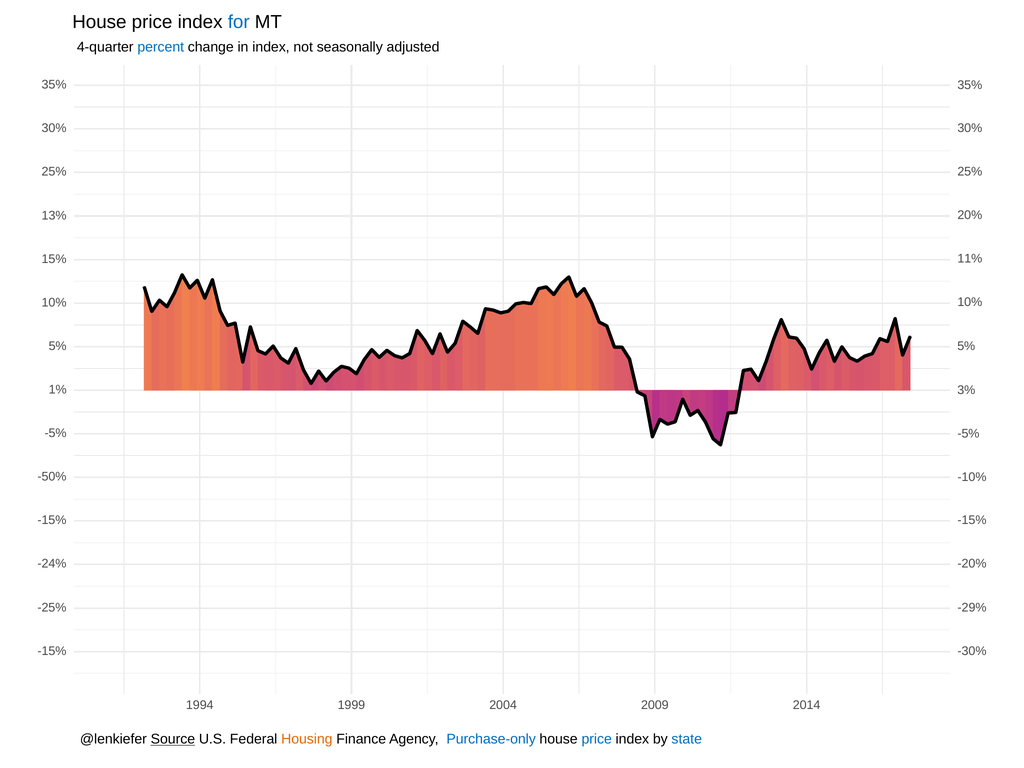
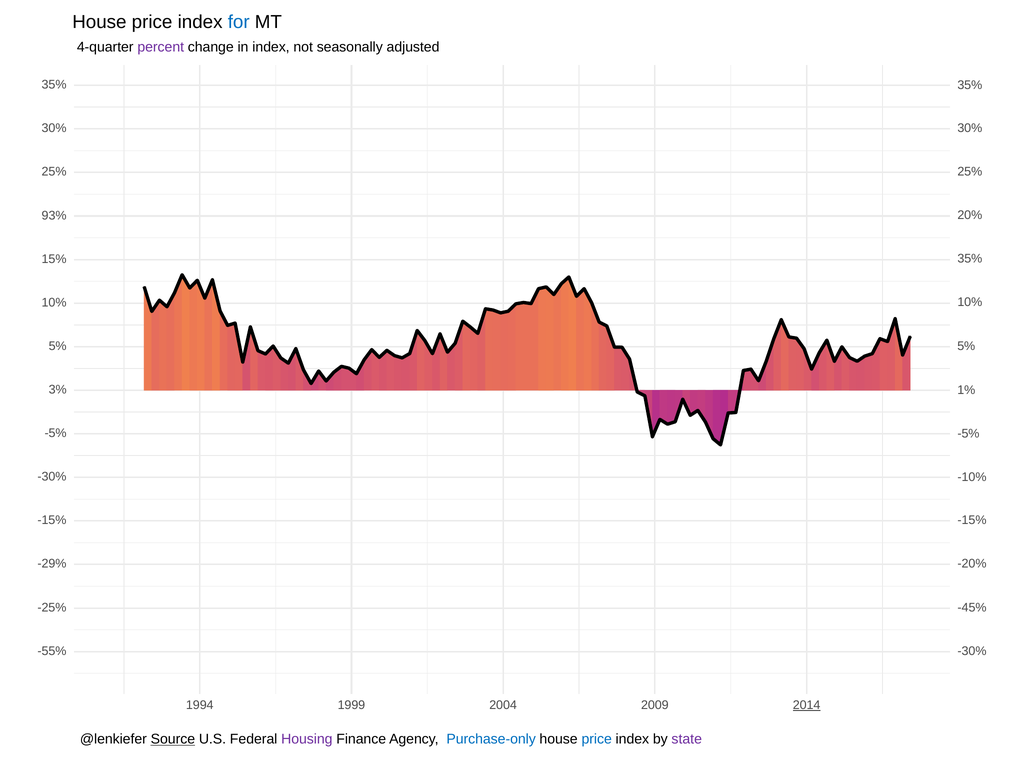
percent colour: blue -> purple
13%: 13% -> 93%
11% at (970, 259): 11% -> 35%
1%: 1% -> 3%
3%: 3% -> 1%
-50% at (52, 477): -50% -> -30%
-24%: -24% -> -29%
-29%: -29% -> -45%
-15% at (52, 651): -15% -> -55%
2014 underline: none -> present
Housing colour: orange -> purple
state colour: blue -> purple
